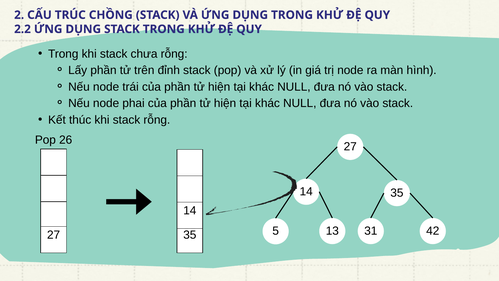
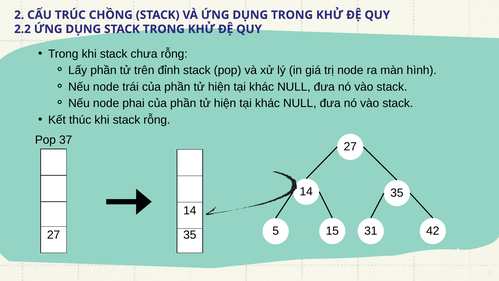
26: 26 -> 37
13: 13 -> 15
